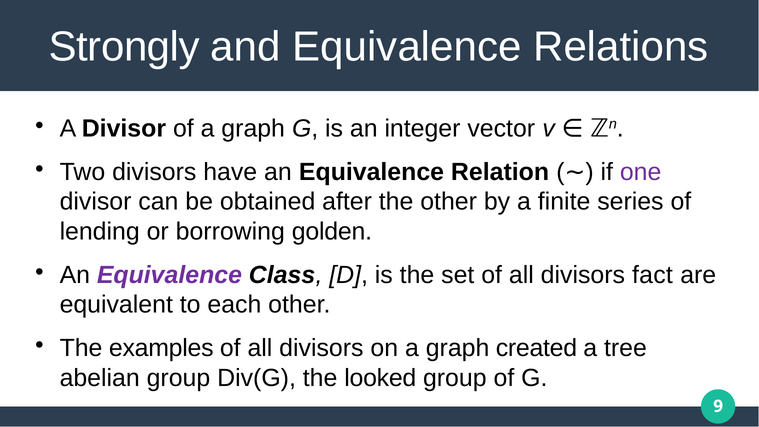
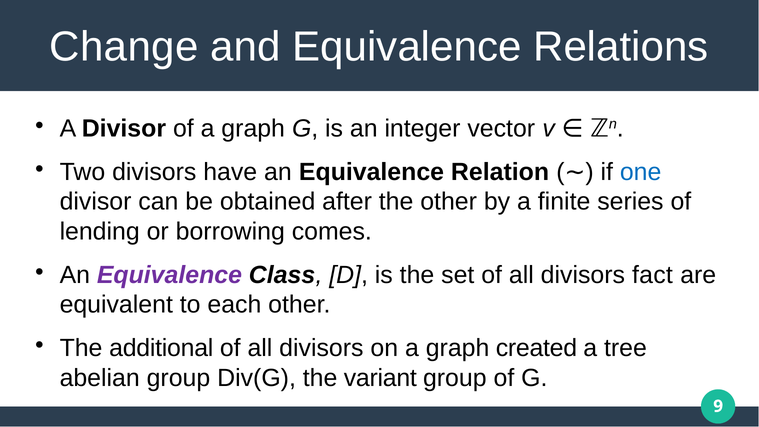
Strongly: Strongly -> Change
one colour: purple -> blue
golden: golden -> comes
examples: examples -> additional
looked: looked -> variant
